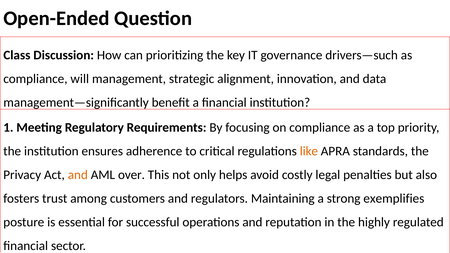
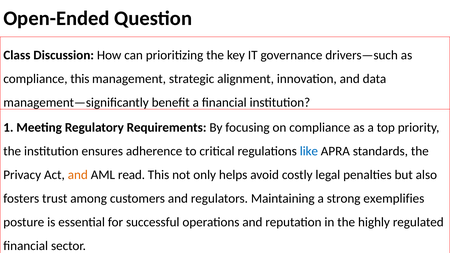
compliance will: will -> this
like colour: orange -> blue
over: over -> read
